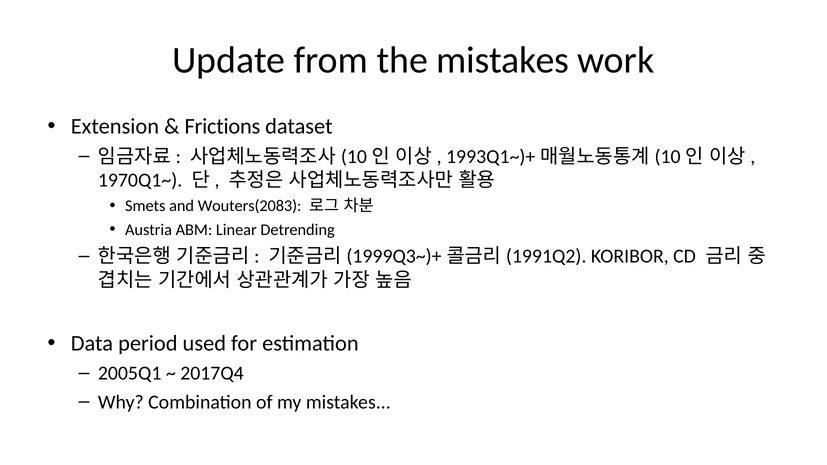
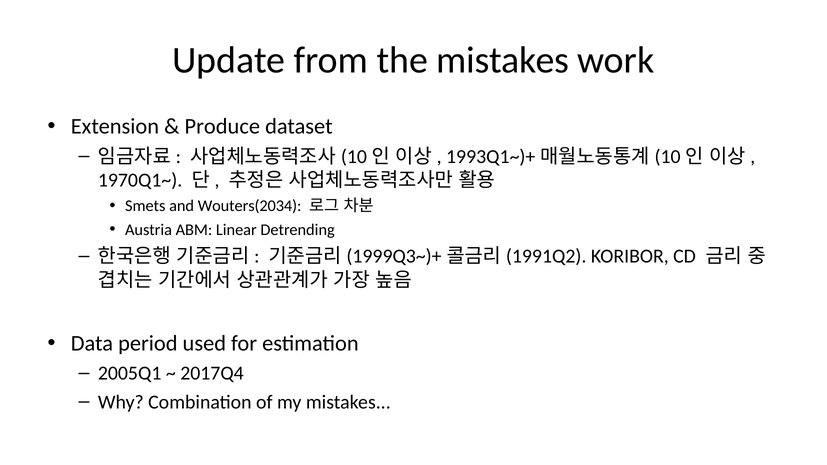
Frictions: Frictions -> Produce
Wouters(2083: Wouters(2083 -> Wouters(2034
